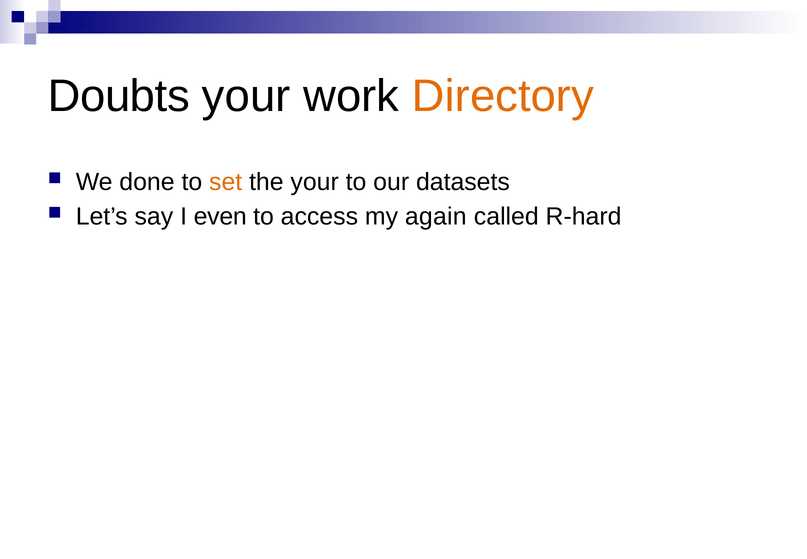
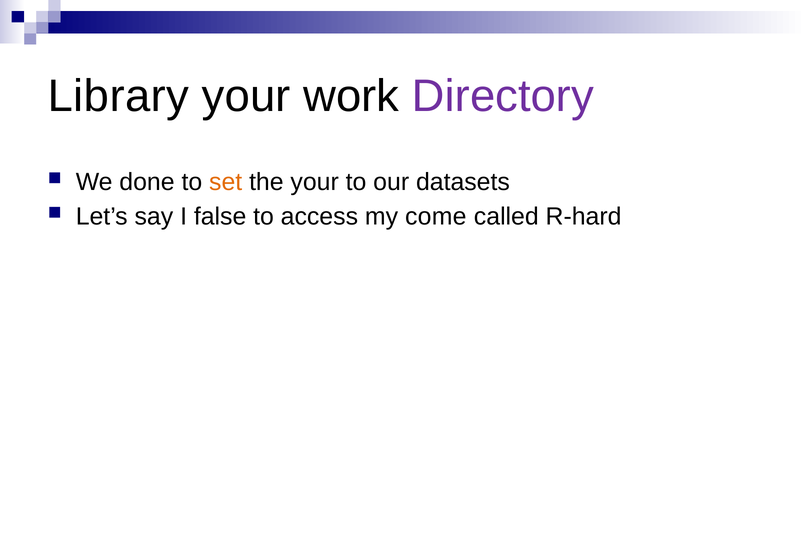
Doubts: Doubts -> Library
Directory colour: orange -> purple
even: even -> false
again: again -> come
